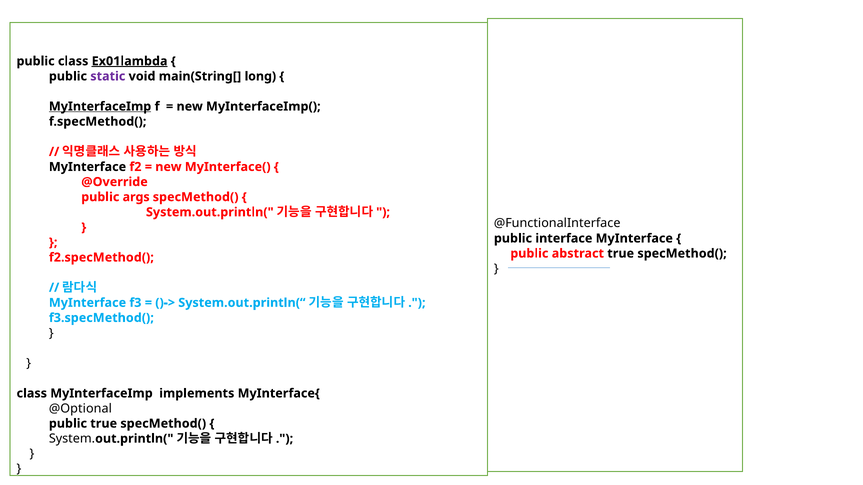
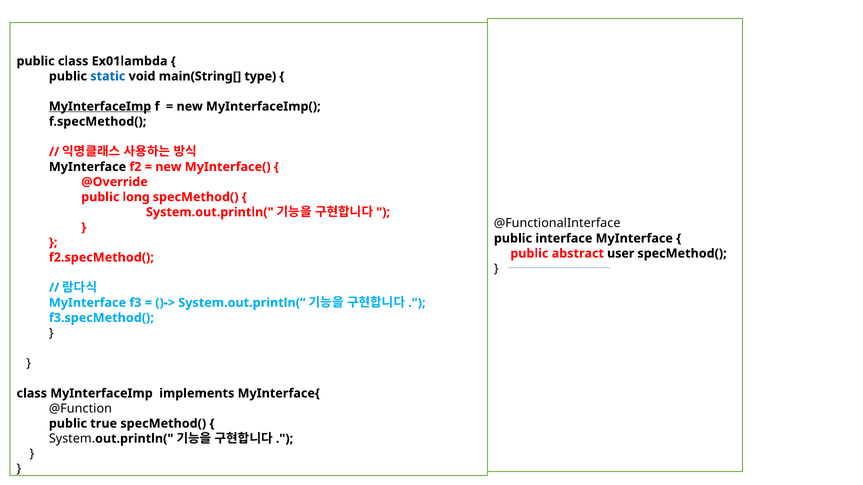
Ex01lambda underline: present -> none
static colour: purple -> blue
long: long -> type
args: args -> long
abstract true: true -> user
@Optional: @Optional -> @Function
